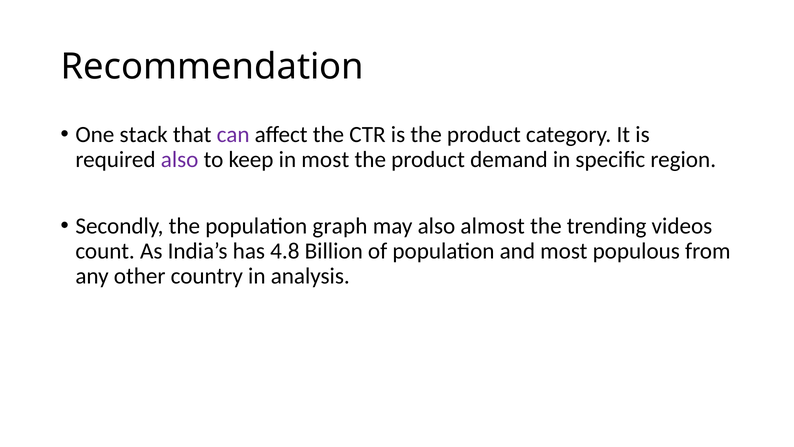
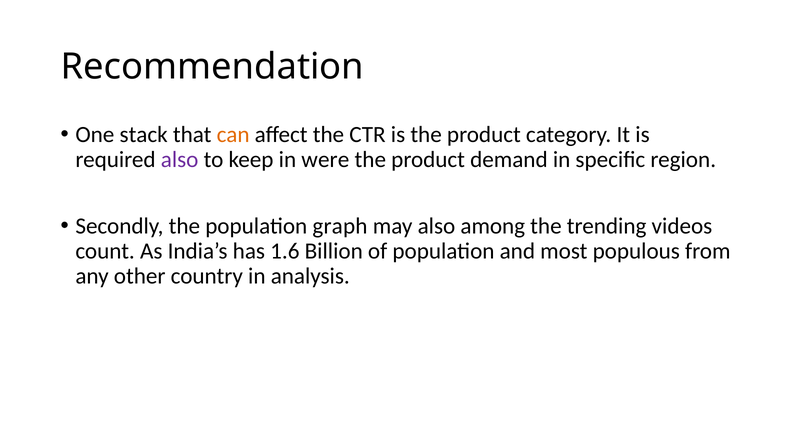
can colour: purple -> orange
in most: most -> were
almost: almost -> among
4.8: 4.8 -> 1.6
